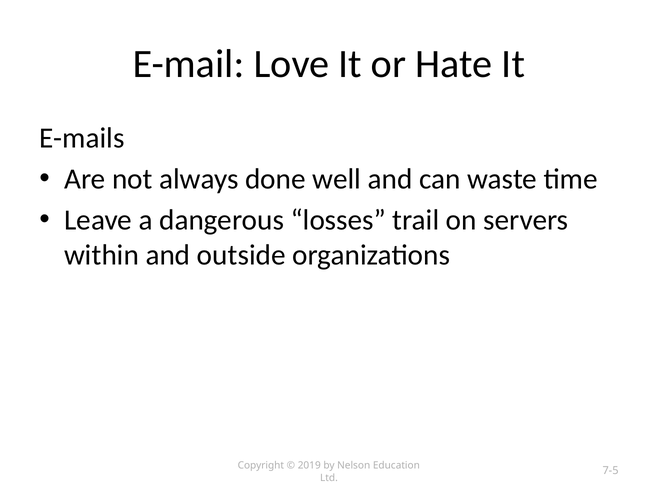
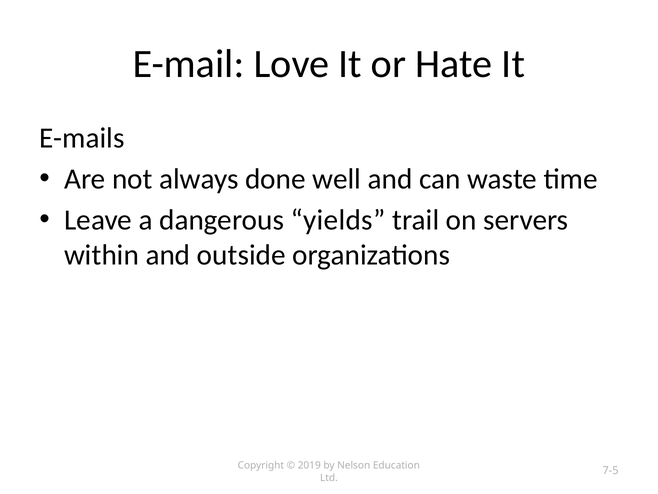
losses: losses -> yields
